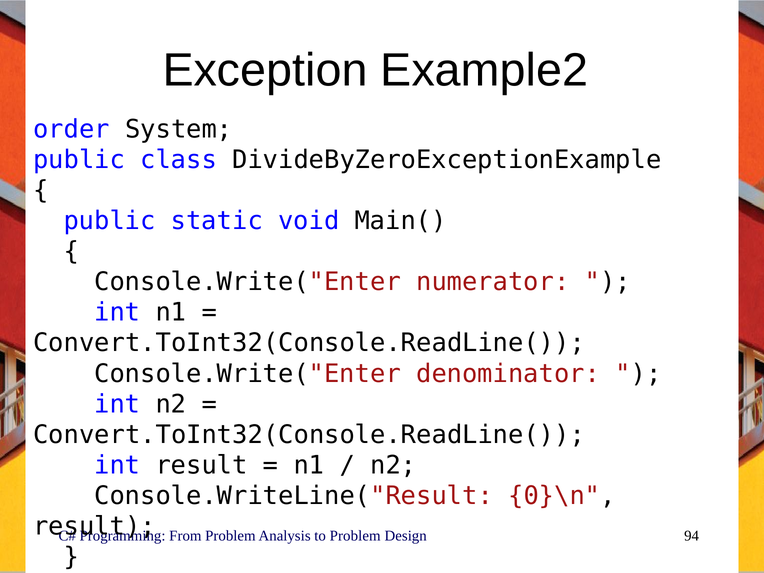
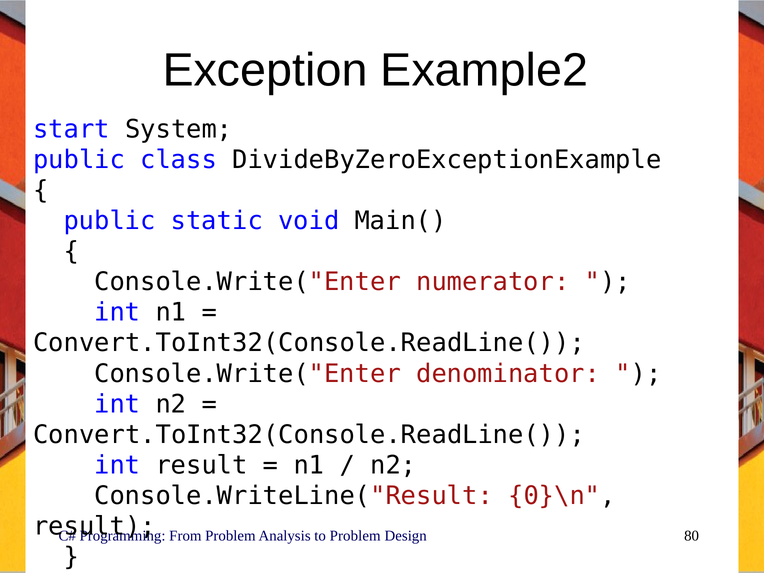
order: order -> start
94: 94 -> 80
